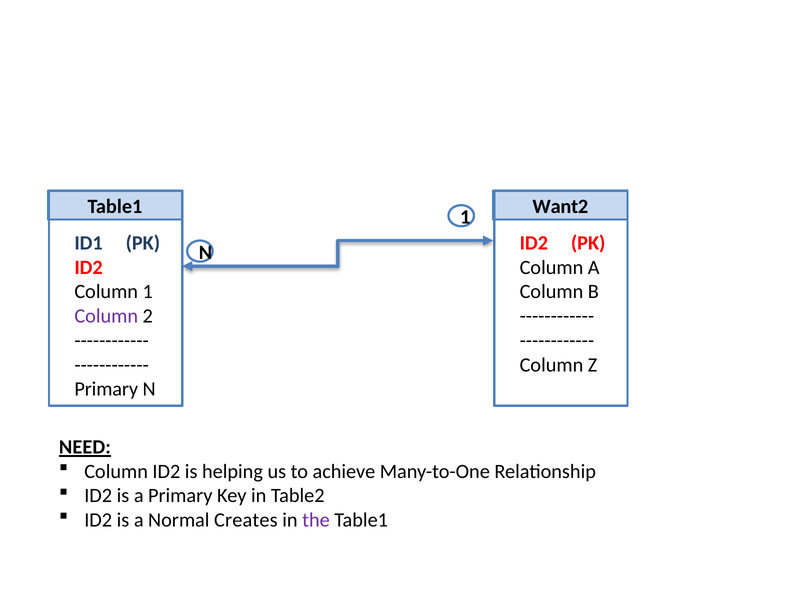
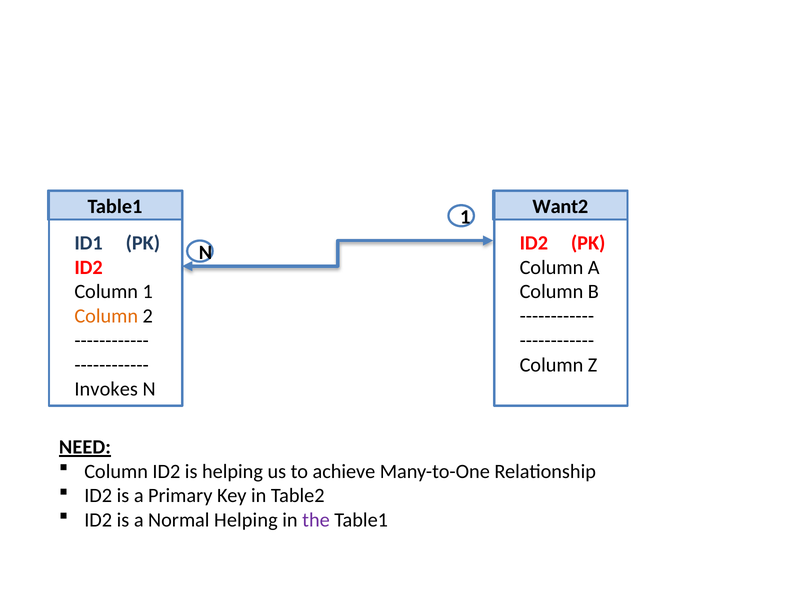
Column at (106, 316) colour: purple -> orange
Primary at (106, 389): Primary -> Invokes
Normal Creates: Creates -> Helping
